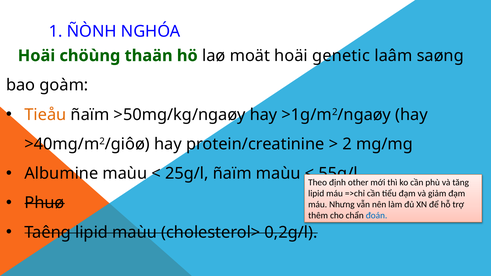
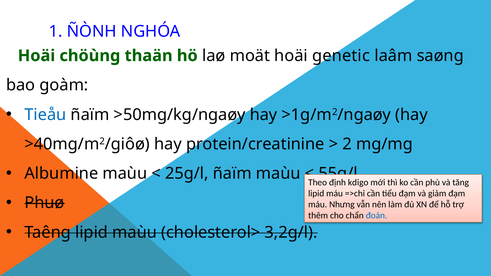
Tieåu colour: orange -> blue
other: other -> kdigo
0,2g/l: 0,2g/l -> 3,2g/l
